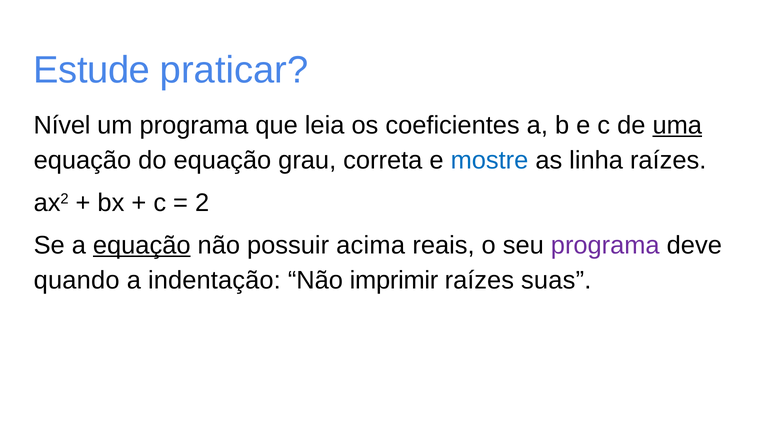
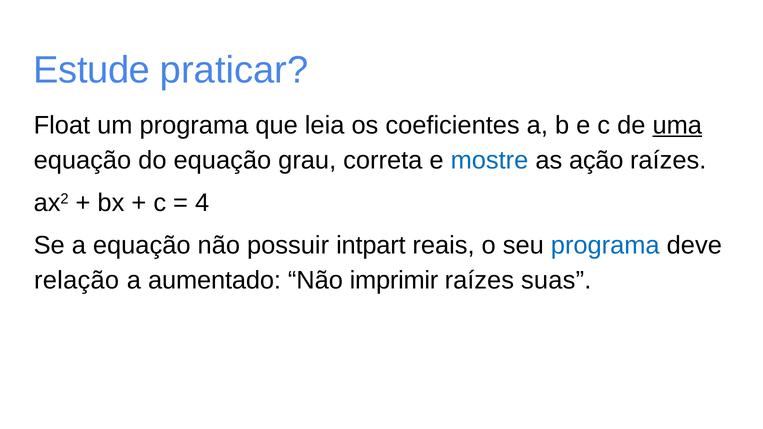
Nível: Nível -> Float
linha: linha -> ação
2: 2 -> 4
equação at (142, 245) underline: present -> none
acima: acima -> intpart
programa at (605, 245) colour: purple -> blue
quando: quando -> relação
indentação: indentação -> aumentado
